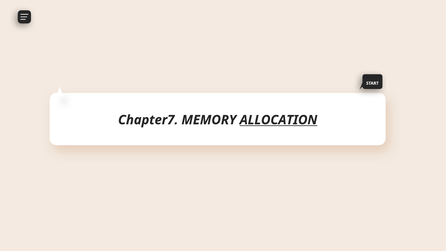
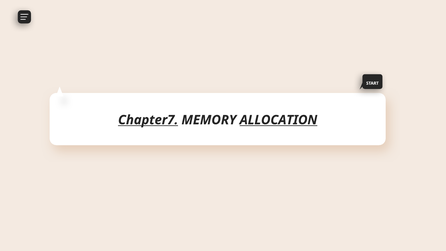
Chapter7 underline: none -> present
